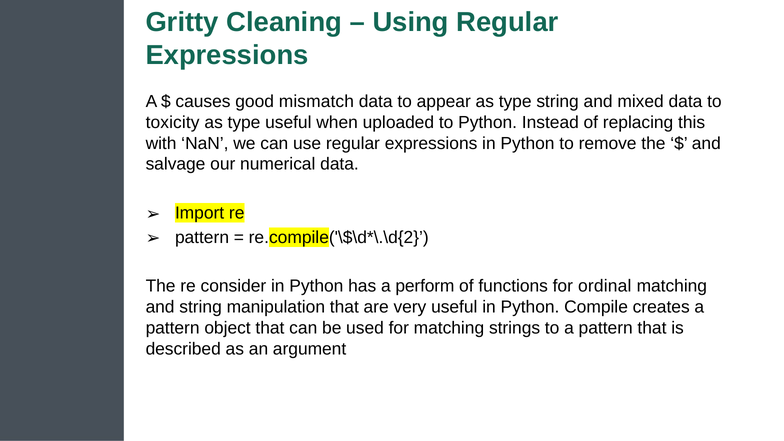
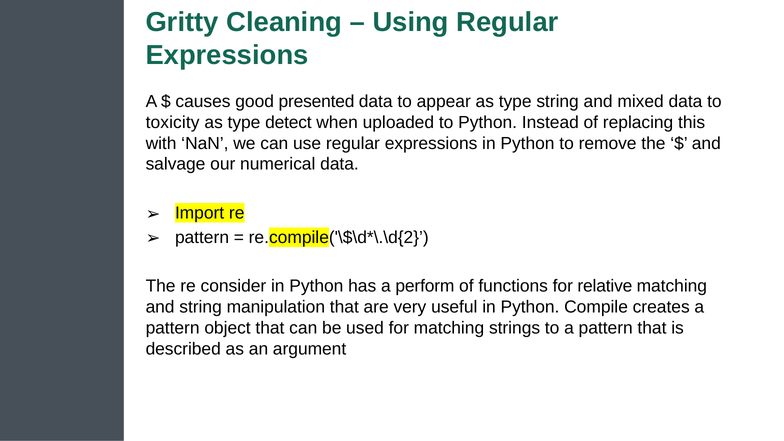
mismatch: mismatch -> presented
type useful: useful -> detect
ordinal: ordinal -> relative
